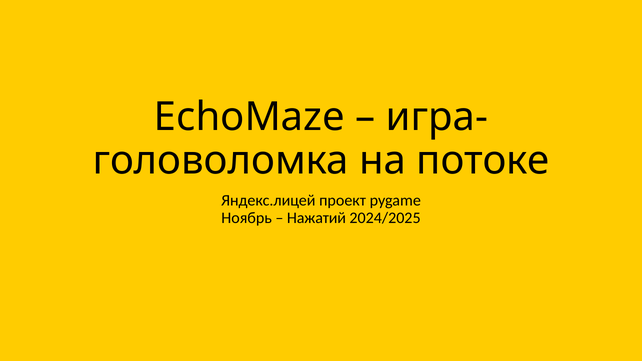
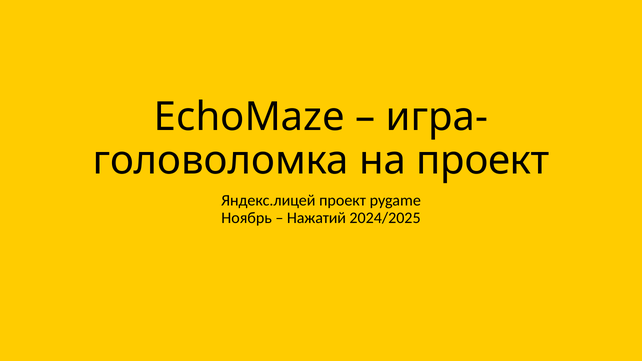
на потоке: потоке -> проект
